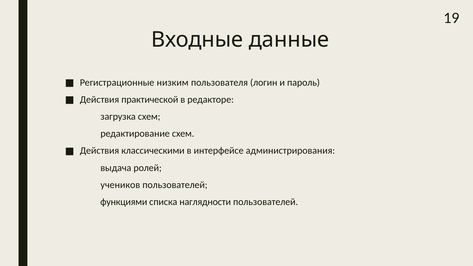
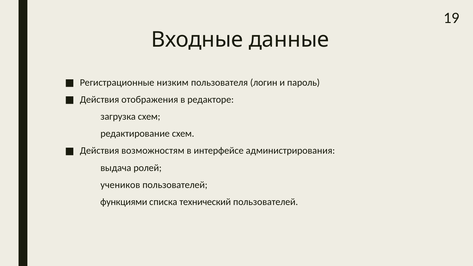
практической: практической -> отображения
классическими: классическими -> возможностям
наглядности: наглядности -> технический
